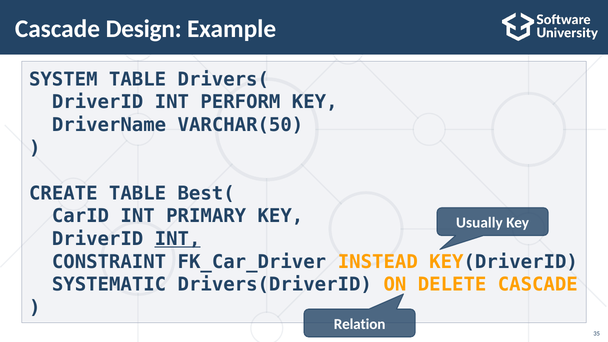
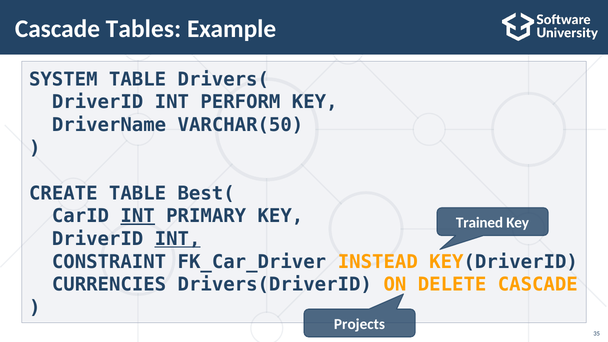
Design: Design -> Tables
INT at (138, 216) underline: none -> present
Usually: Usually -> Trained
SYSTEMATIC: SYSTEMATIC -> CURRENCIES
Relation: Relation -> Projects
